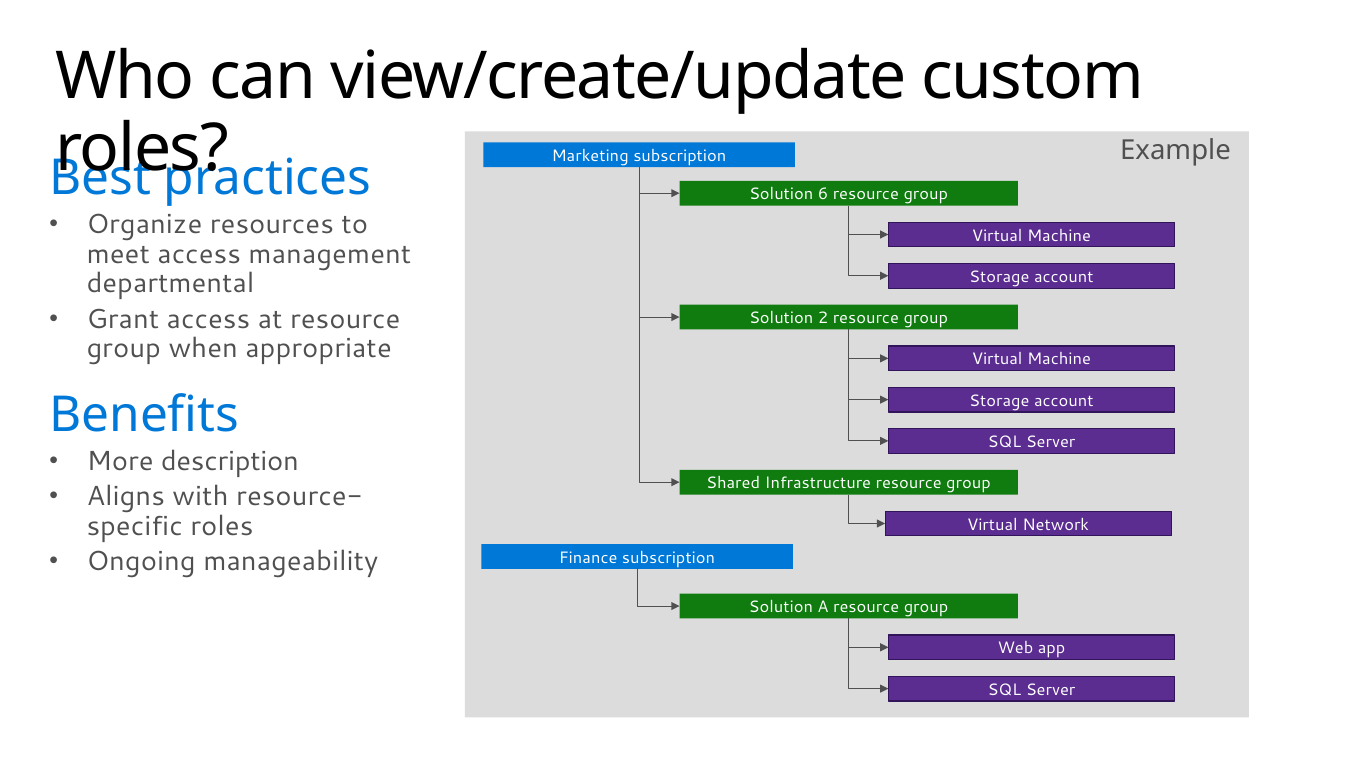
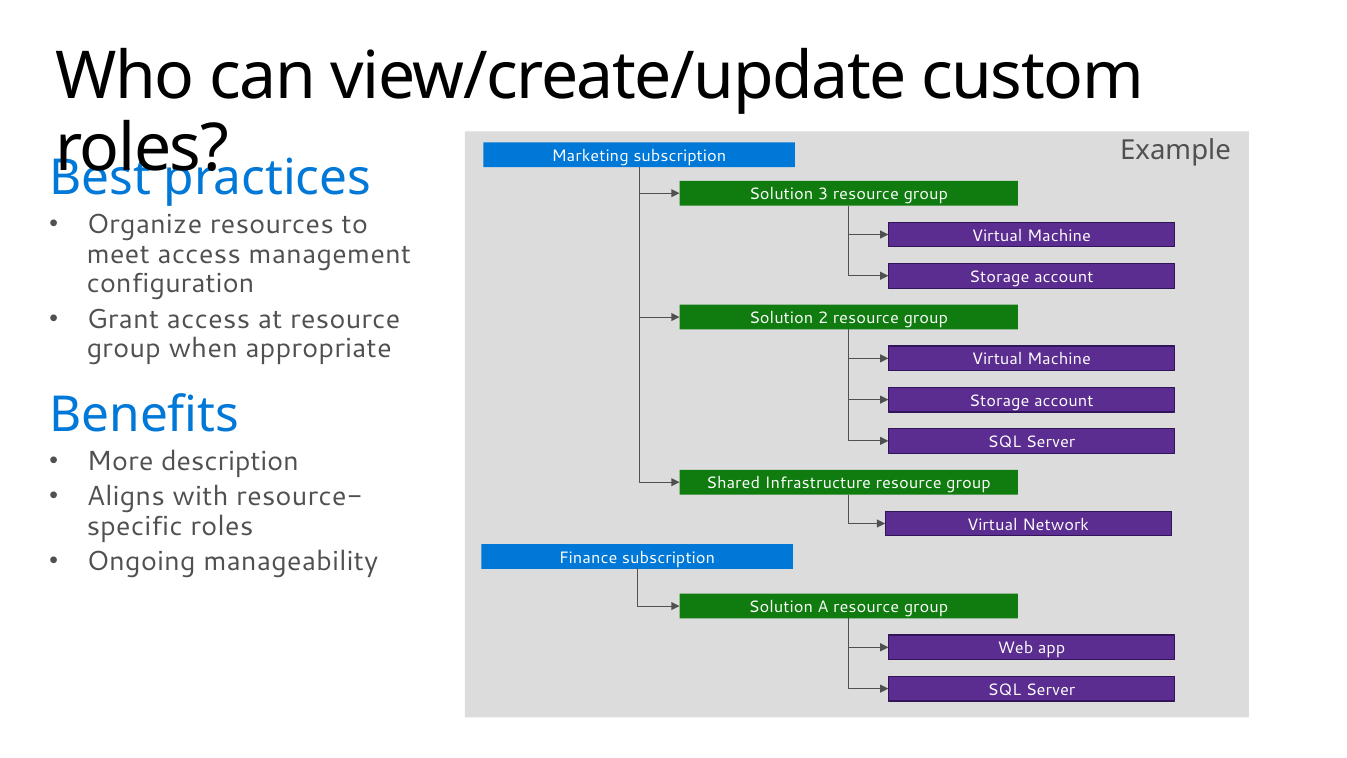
6: 6 -> 3
departmental: departmental -> configuration
